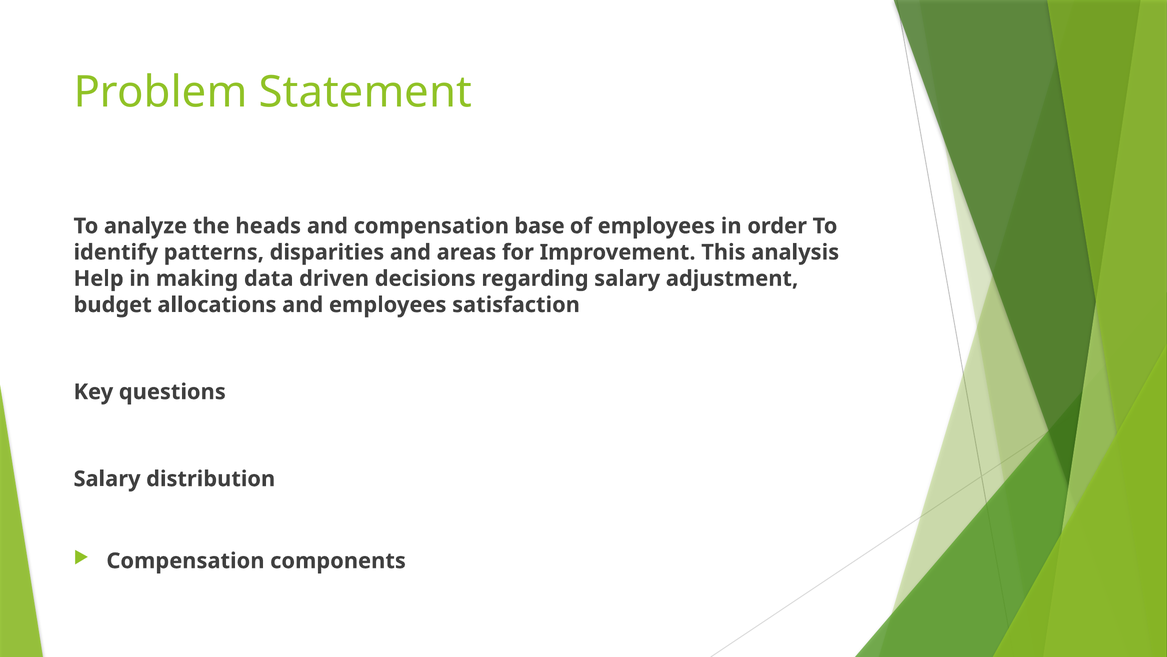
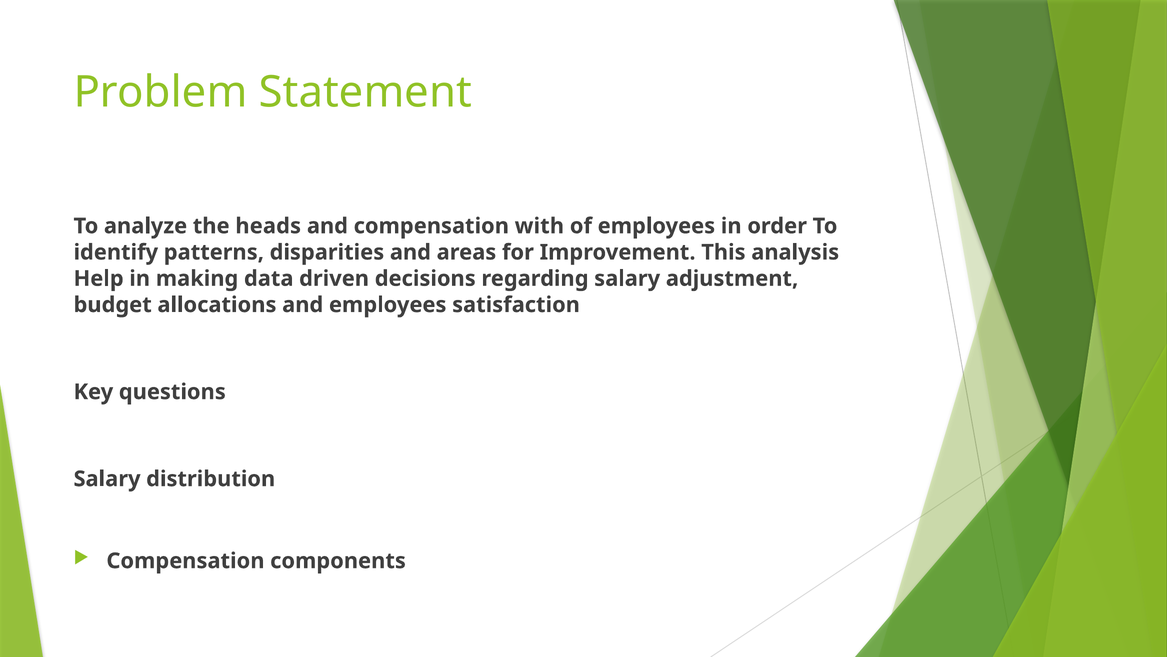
base: base -> with
